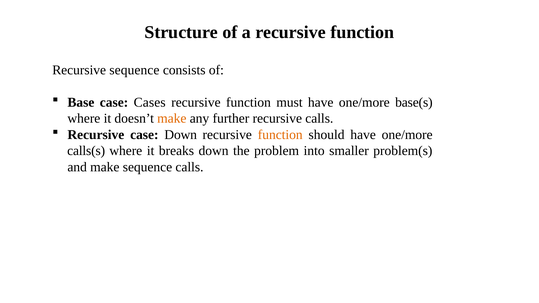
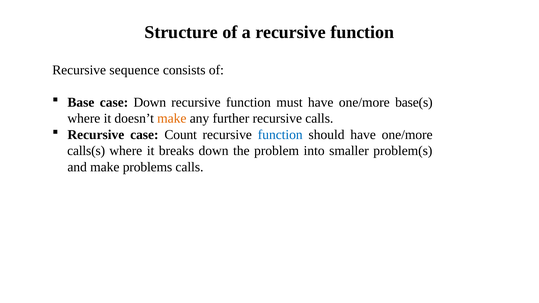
case Cases: Cases -> Down
case Down: Down -> Count
function at (280, 135) colour: orange -> blue
make sequence: sequence -> problems
